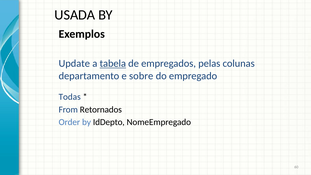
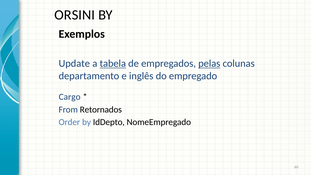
USADA: USADA -> ORSINI
pelas underline: none -> present
sobre: sobre -> inglês
Todas: Todas -> Cargo
